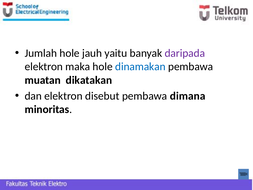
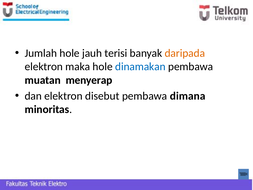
yaitu: yaitu -> terisi
daripada colour: purple -> orange
dikatakan: dikatakan -> menyerap
